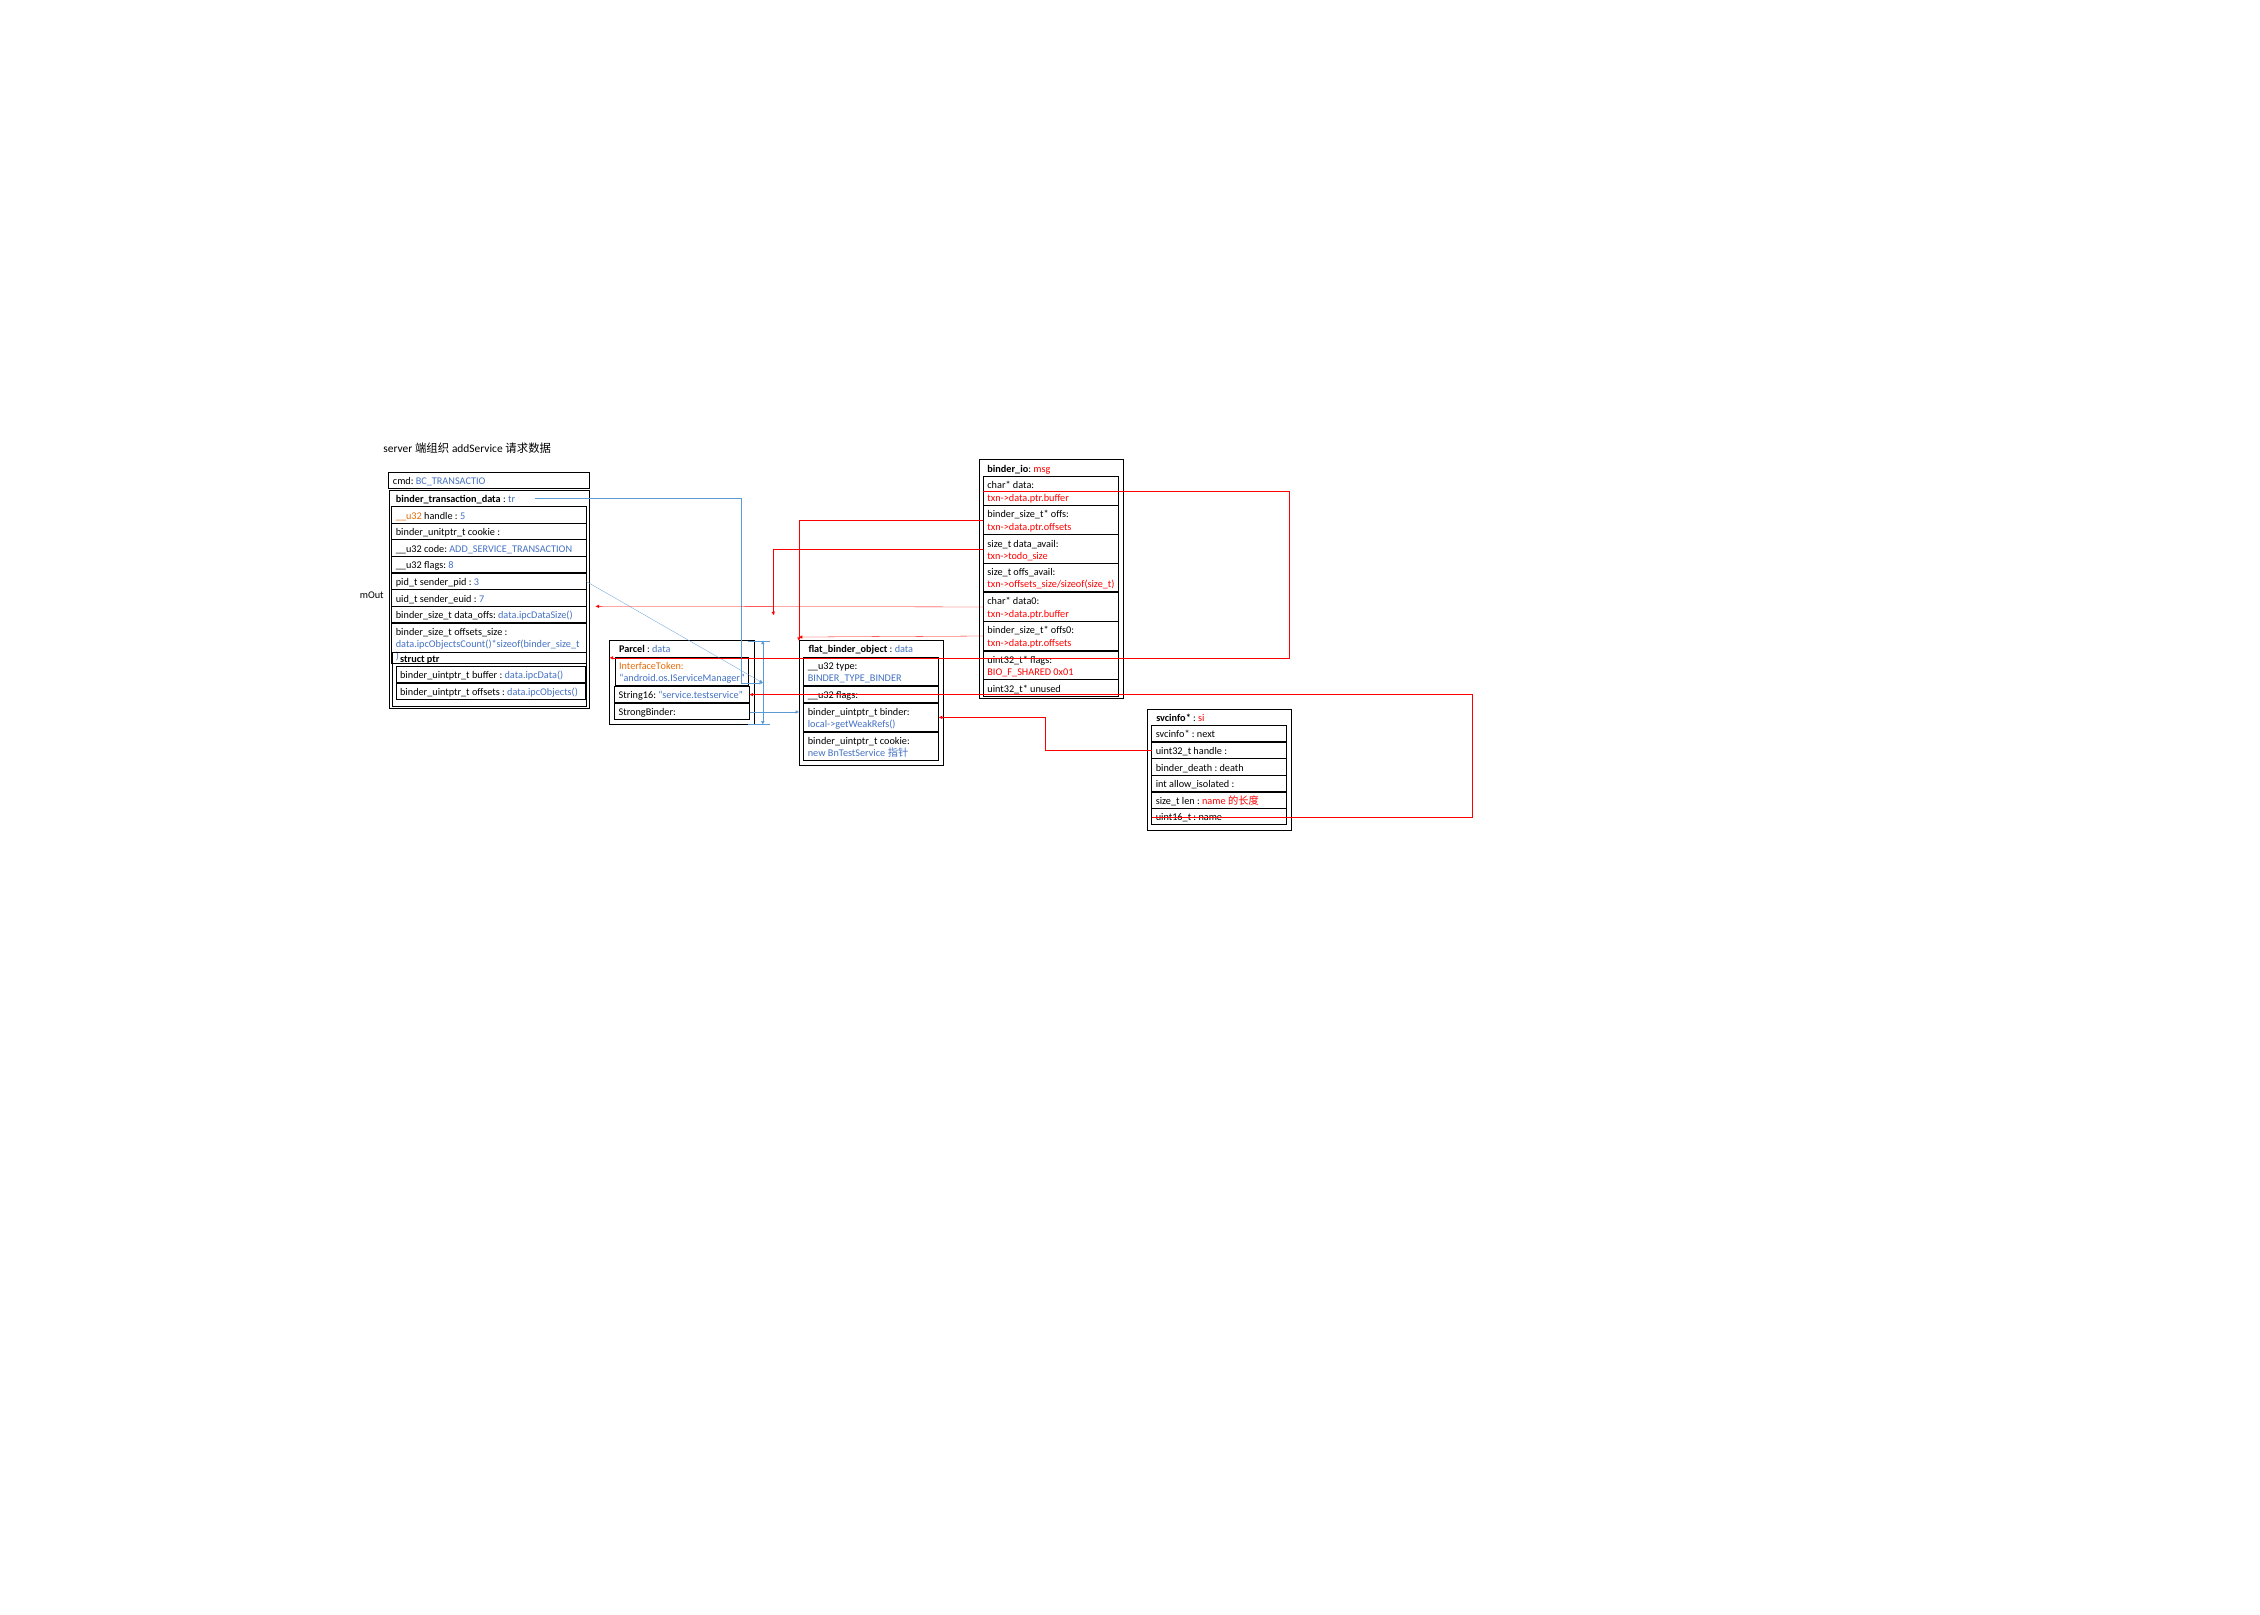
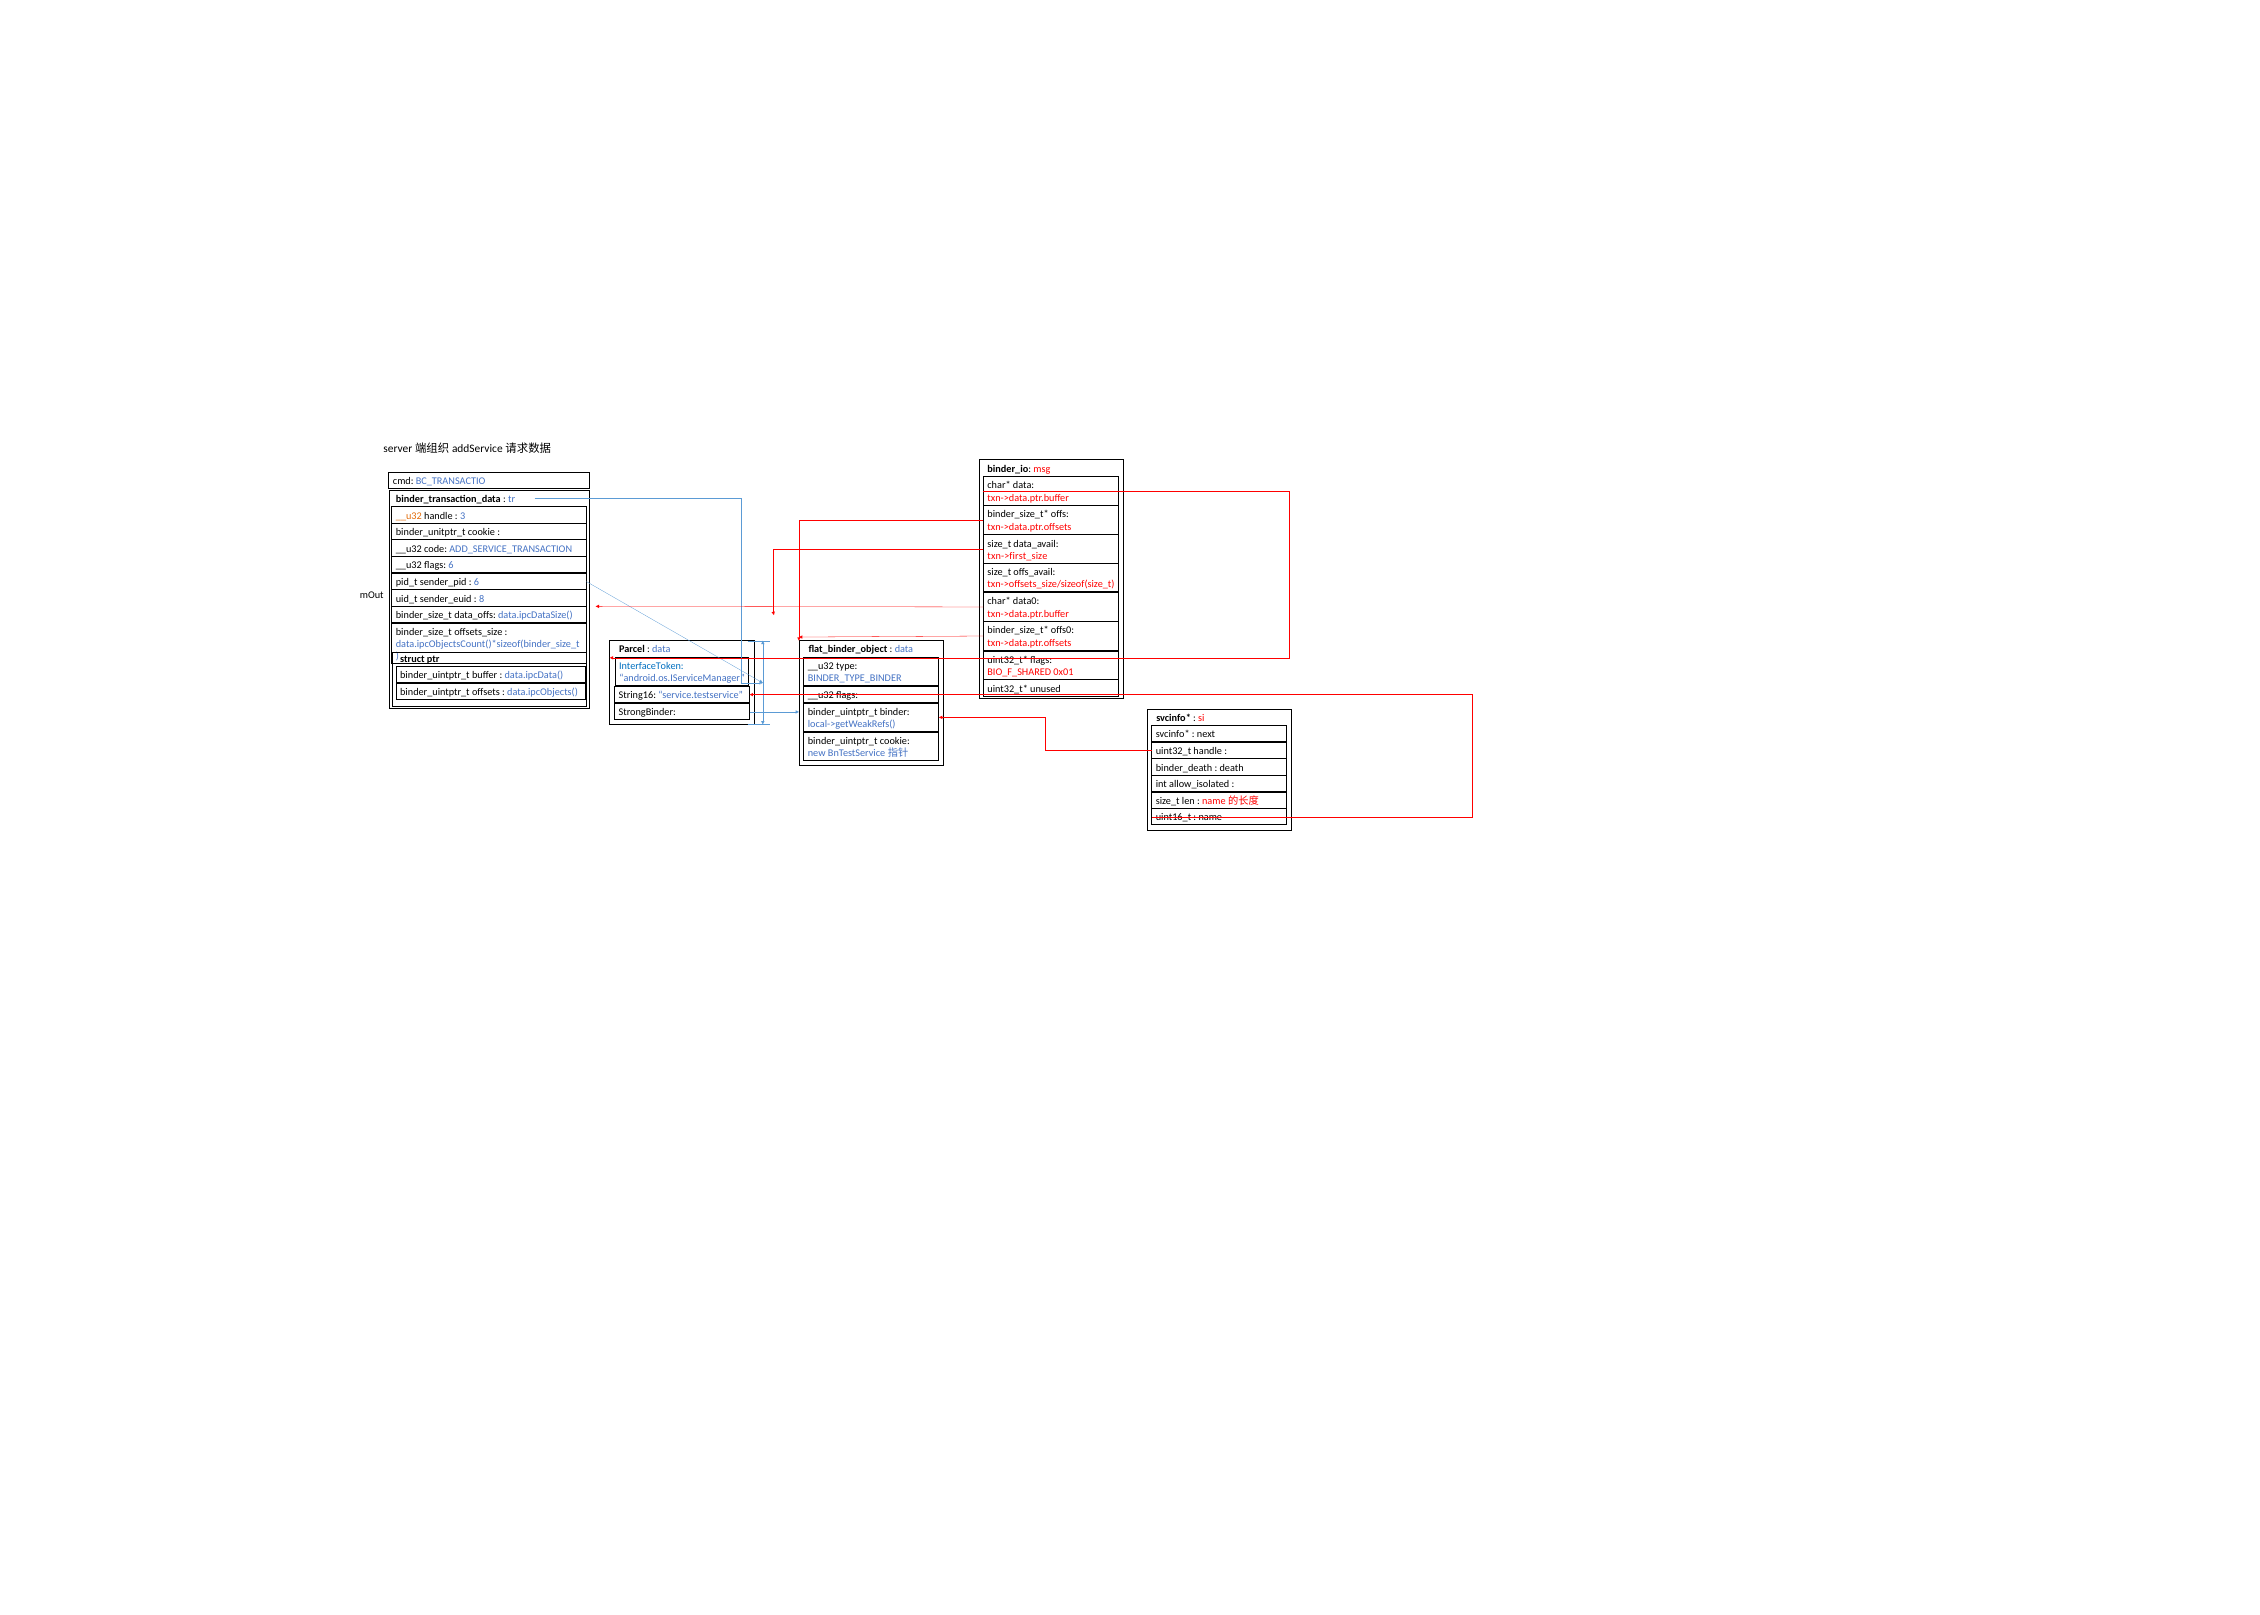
5: 5 -> 3
txn->todo_size: txn->todo_size -> txn->first_size
flags 8: 8 -> 6
3 at (477, 582): 3 -> 6
7: 7 -> 8
InterfaceToken colour: orange -> blue
